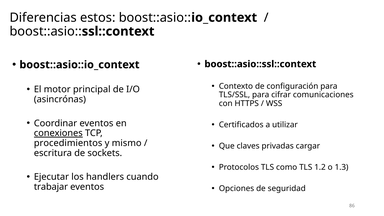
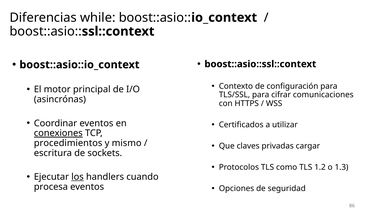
estos: estos -> while
los underline: none -> present
trabajar: trabajar -> procesa
